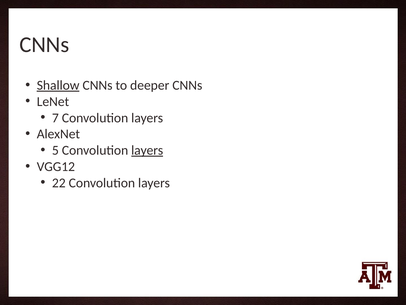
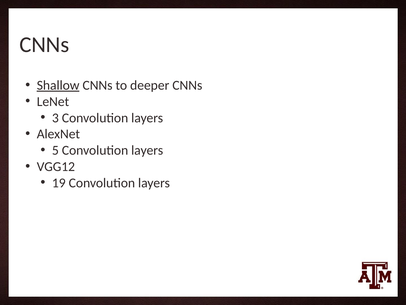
7: 7 -> 3
layers at (147, 150) underline: present -> none
22: 22 -> 19
